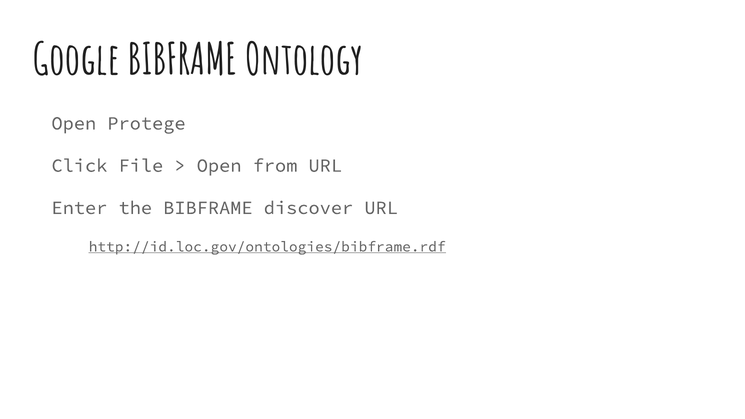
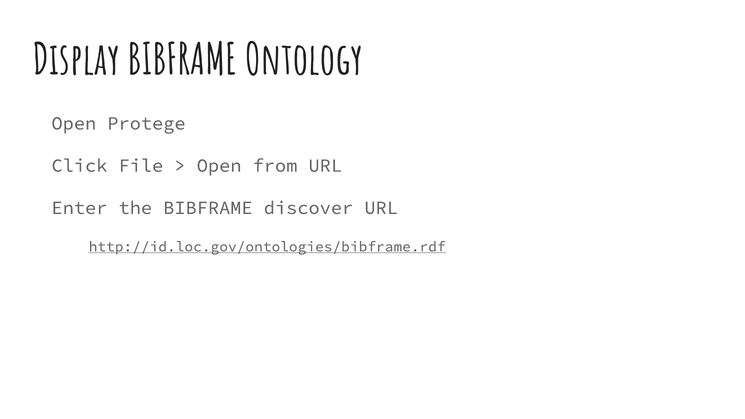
Google: Google -> Display
